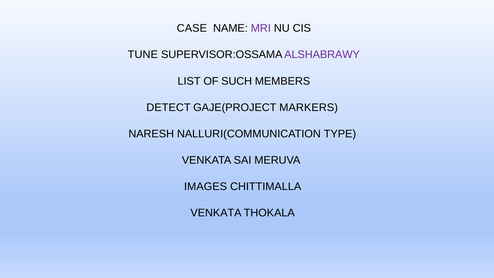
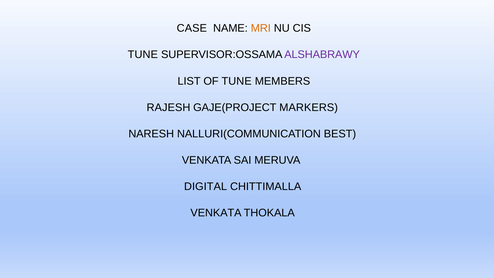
MRI colour: purple -> orange
OF SUCH: SUCH -> TUNE
DETECT: DETECT -> RAJESH
TYPE: TYPE -> BEST
IMAGES: IMAGES -> DIGITAL
